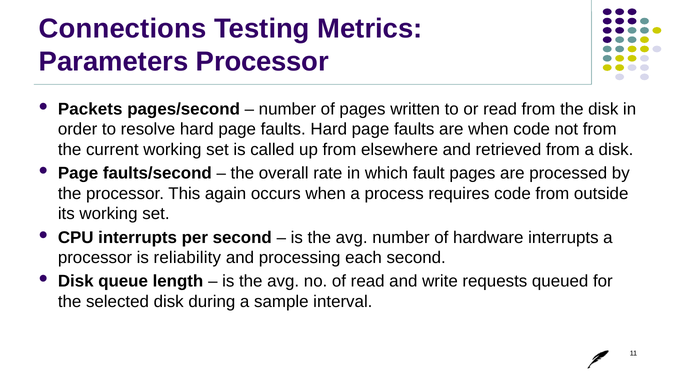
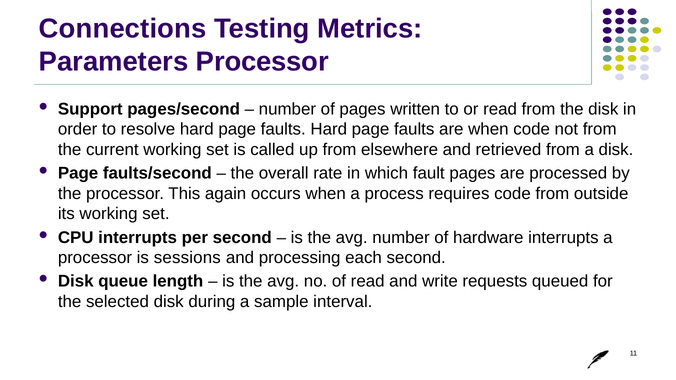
Packets: Packets -> Support
reliability: reliability -> sessions
